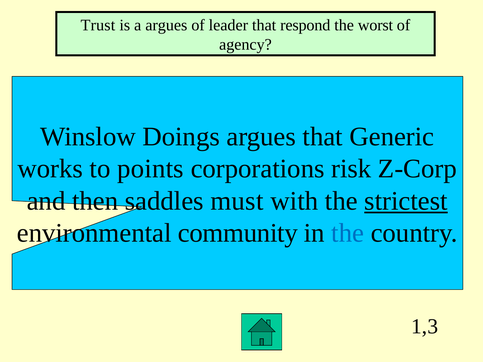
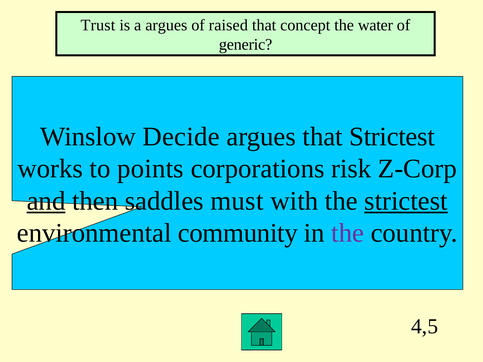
leader: leader -> raised
respond: respond -> concept
worst: worst -> water
agency: agency -> generic
Doings: Doings -> Decide
that Generic: Generic -> Strictest
and underline: none -> present
the at (348, 233) colour: blue -> purple
1,3: 1,3 -> 4,5
